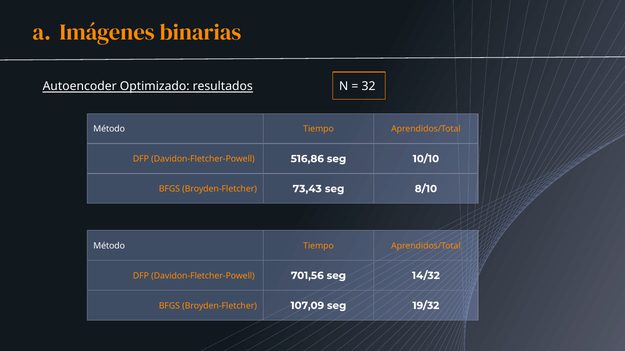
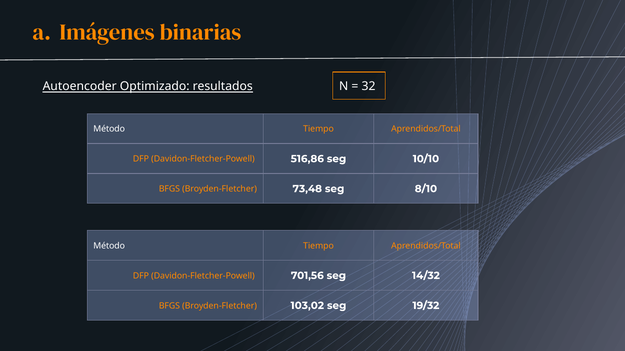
73,43: 73,43 -> 73,48
107,09: 107,09 -> 103,02
